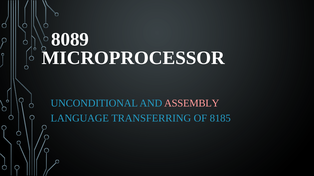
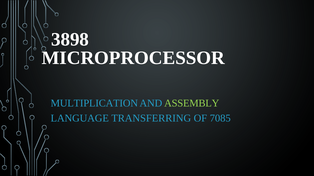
8089: 8089 -> 3898
UNCONDITIONAL: UNCONDITIONAL -> MULTIPLICATION
ASSEMBLY colour: pink -> light green
8185: 8185 -> 7085
